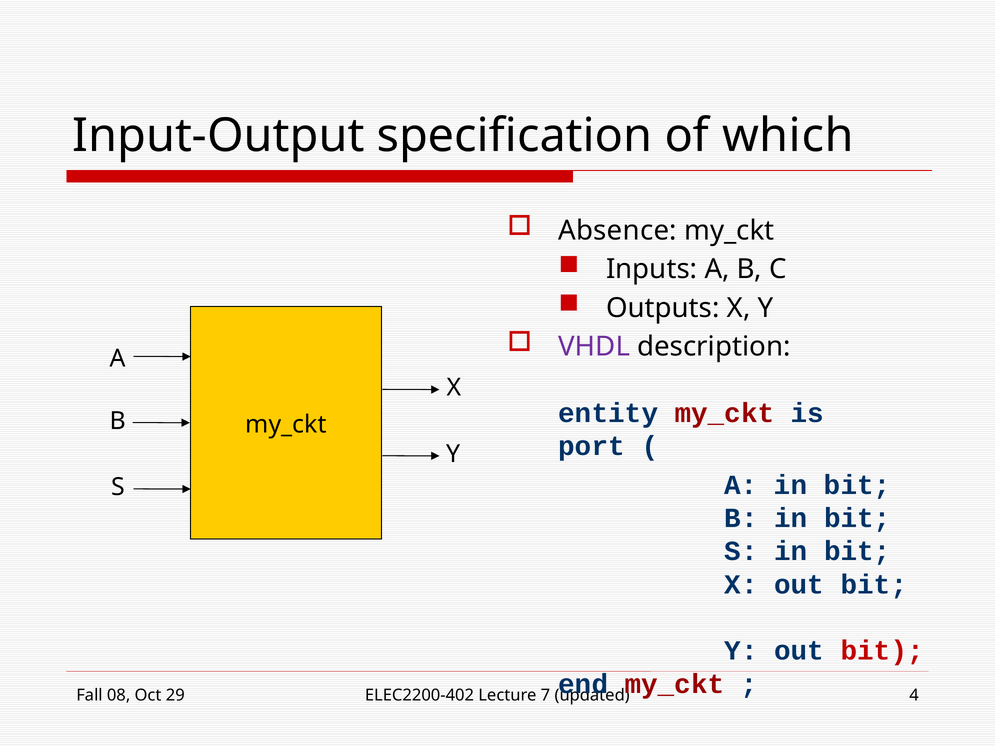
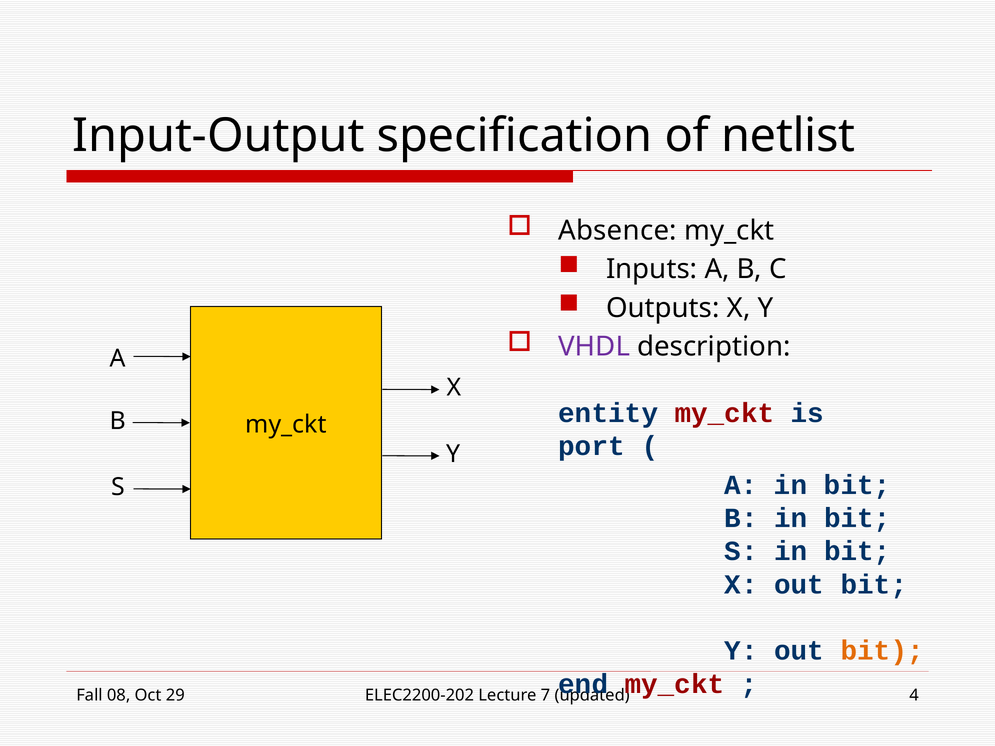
which: which -> netlist
bit at (882, 651) colour: red -> orange
ELEC2200-402: ELEC2200-402 -> ELEC2200-202
